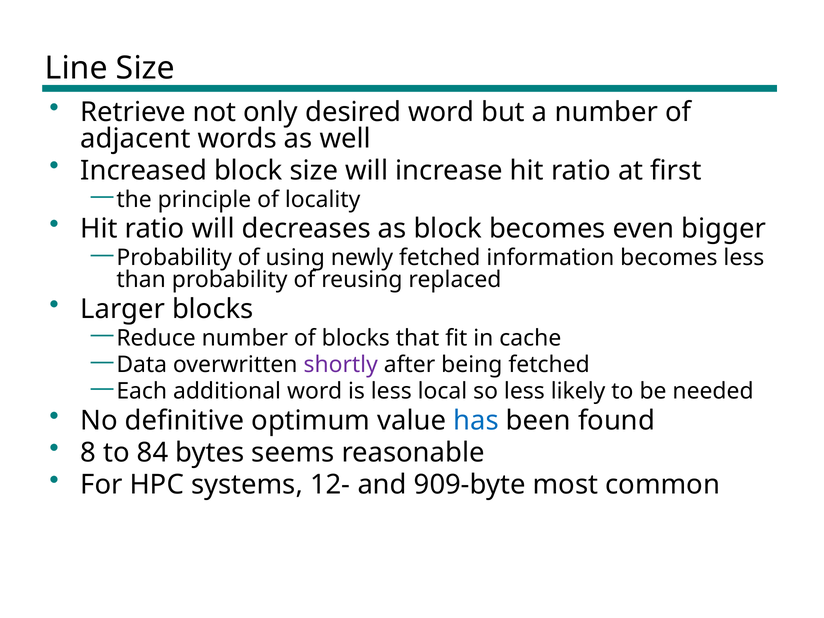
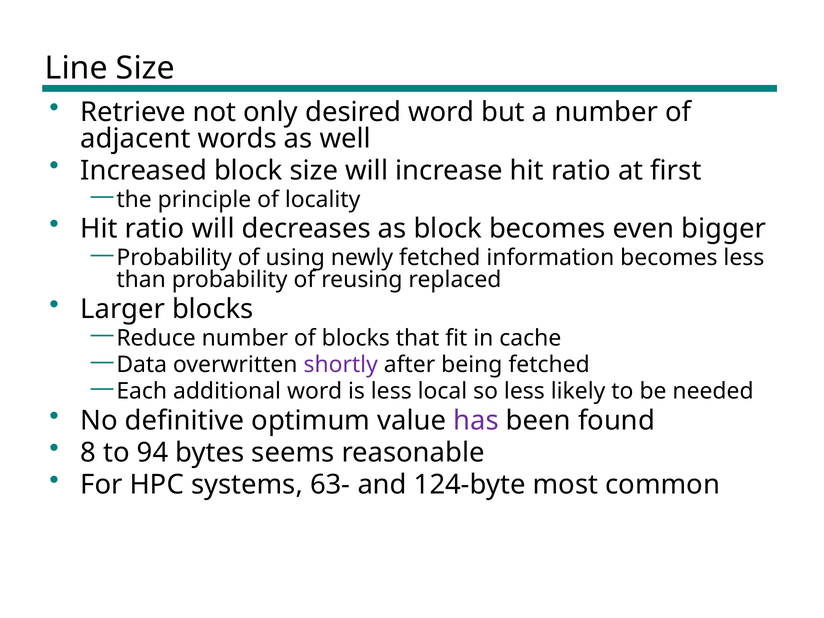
has colour: blue -> purple
84: 84 -> 94
12-: 12- -> 63-
909-byte: 909-byte -> 124-byte
